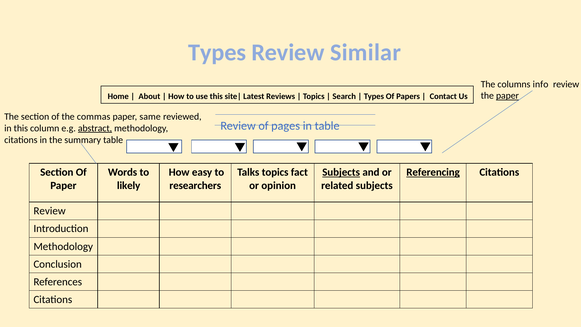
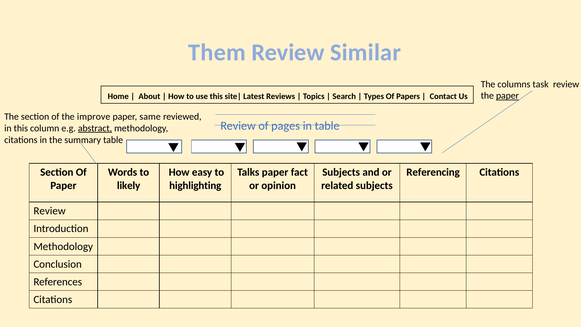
Types at (217, 52): Types -> Them
info: info -> task
commas: commas -> improve
Talks topics: topics -> paper
Subjects at (341, 172) underline: present -> none
Referencing underline: present -> none
researchers: researchers -> highlighting
